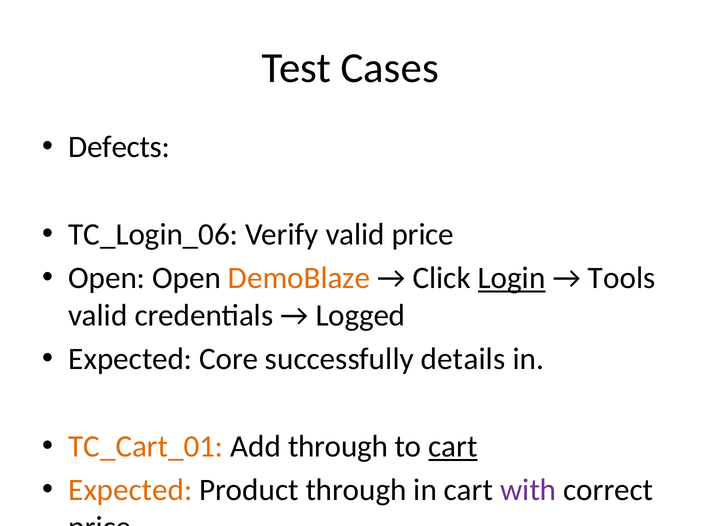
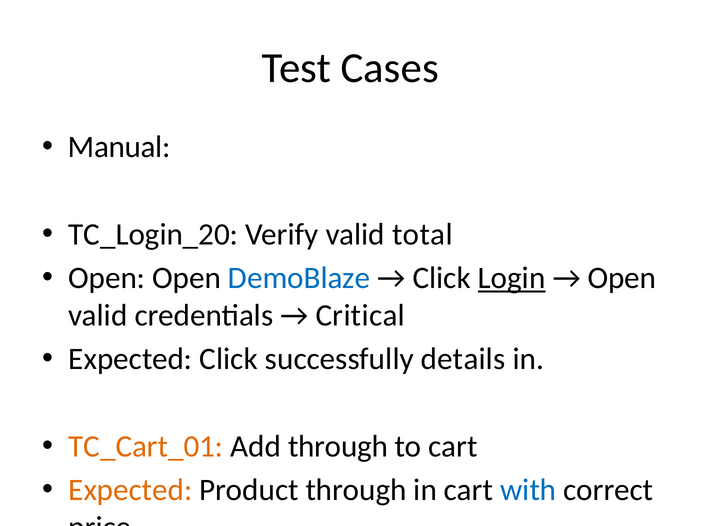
Defects: Defects -> Manual
TC_Login_06: TC_Login_06 -> TC_Login_20
valid price: price -> total
DemoBlaze colour: orange -> blue
Tools at (622, 278): Tools -> Open
Logged: Logged -> Critical
Expected Core: Core -> Click
cart at (453, 446) underline: present -> none
with colour: purple -> blue
